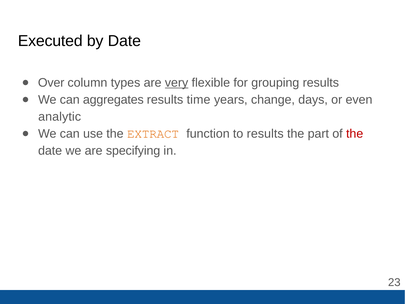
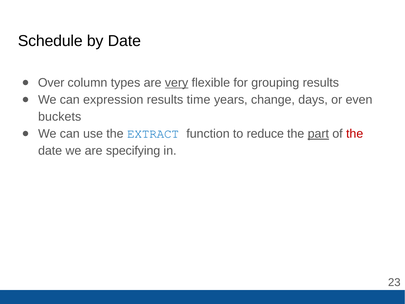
Executed: Executed -> Schedule
aggregates: aggregates -> expression
analytic: analytic -> buckets
EXTRACT colour: orange -> blue
to results: results -> reduce
part underline: none -> present
